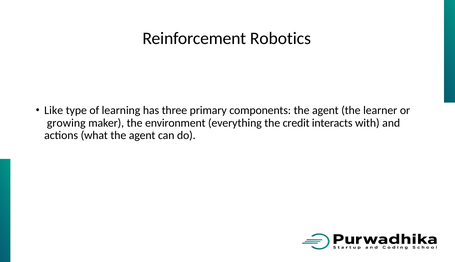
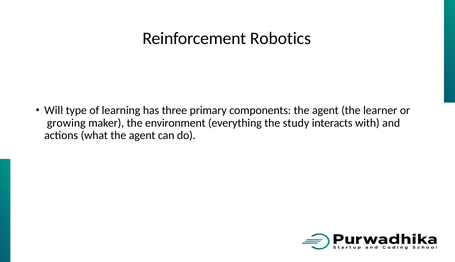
Like: Like -> Will
credit: credit -> study
